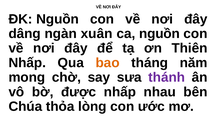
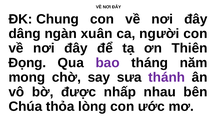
ÐK Nguồn: Nguồn -> Chung
ca nguồn: nguồn -> người
Nhấp at (27, 63): Nhấp -> Đọng
bao colour: orange -> purple
